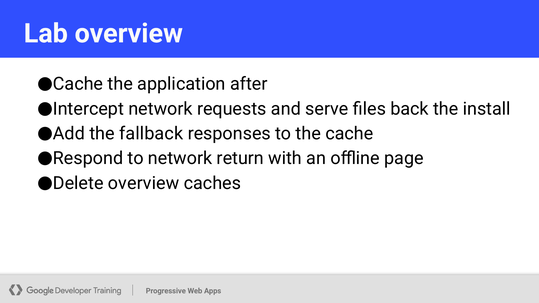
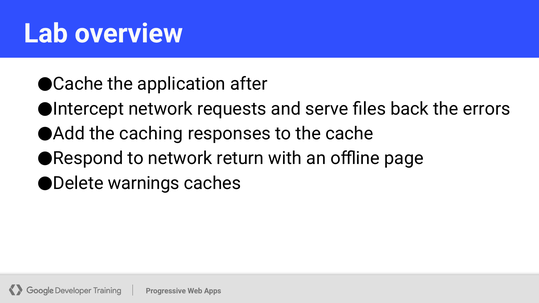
install: install -> errors
fallback: fallback -> caching
overview at (144, 183): overview -> warnings
